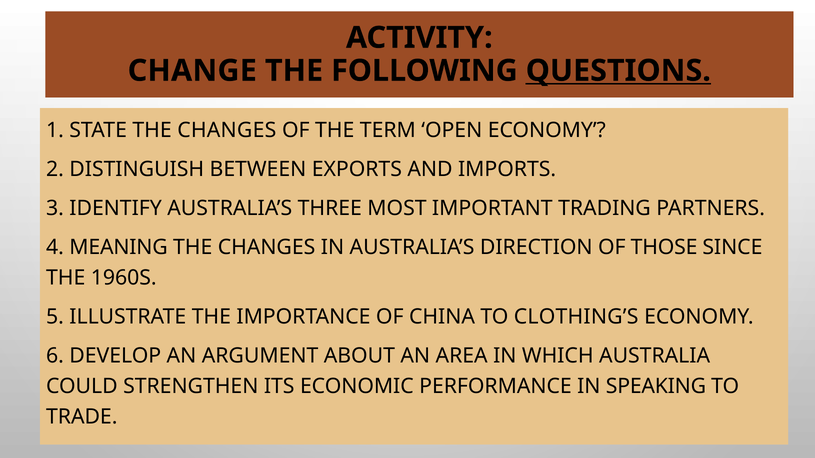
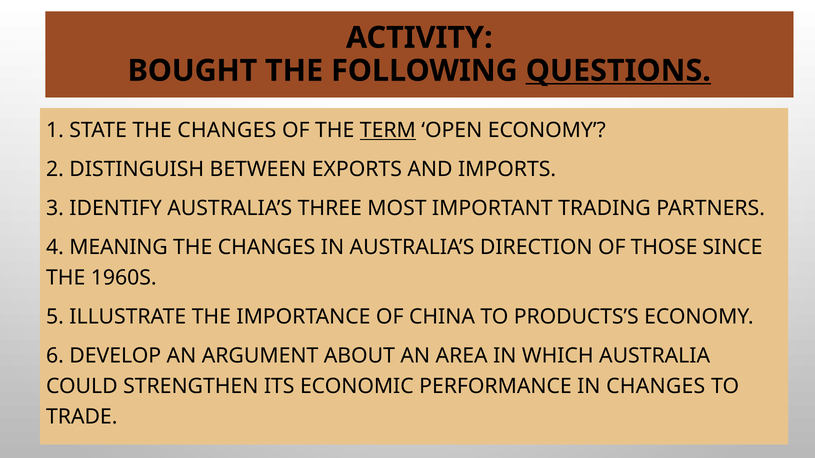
CHANGE: CHANGE -> BOUGHT
TERM underline: none -> present
CLOTHING’S: CLOTHING’S -> PRODUCTS’S
IN SPEAKING: SPEAKING -> CHANGES
